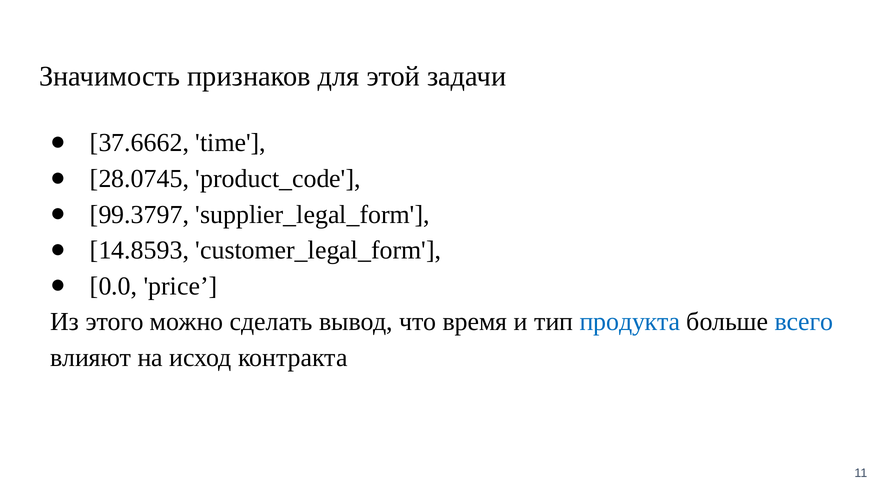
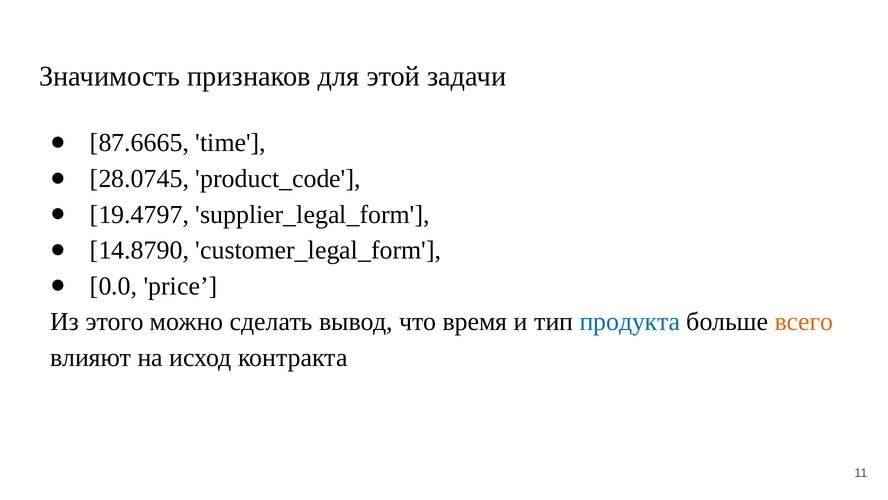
37.6662: 37.6662 -> 87.6665
99.3797: 99.3797 -> 19.4797
14.8593: 14.8593 -> 14.8790
всего colour: blue -> orange
